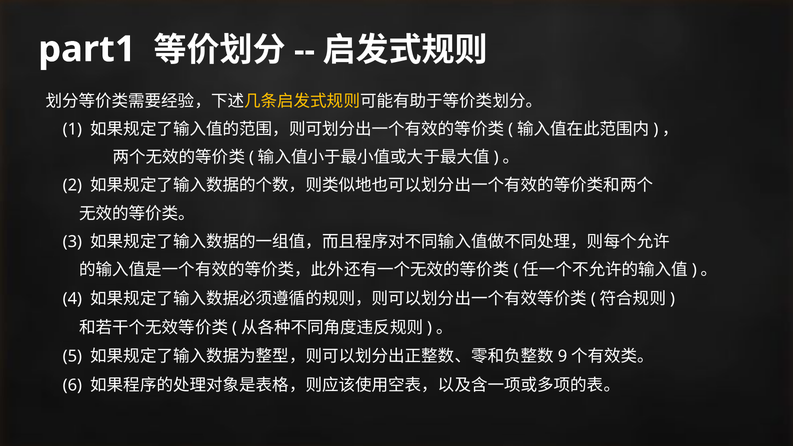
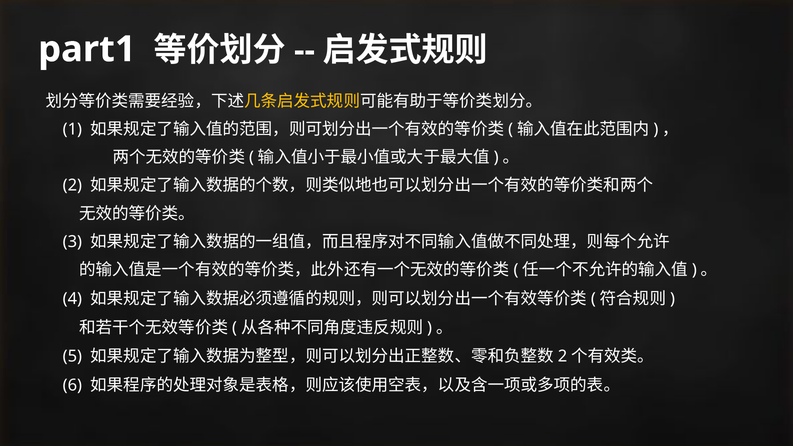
9 at (563, 357): 9 -> 2
